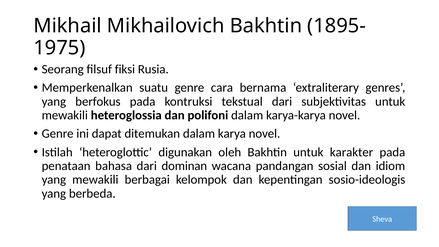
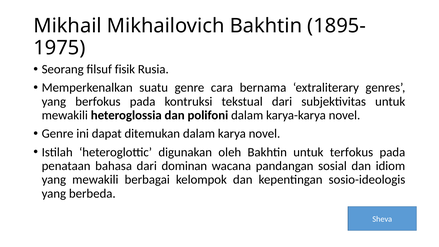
fiksi: fiksi -> fisik
karakter: karakter -> terfokus
